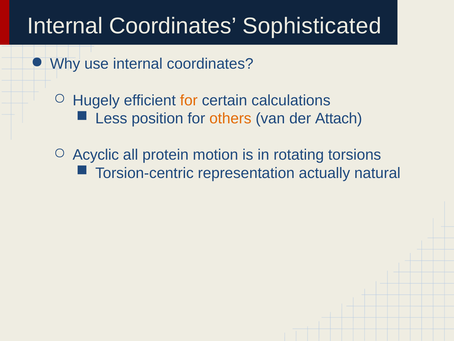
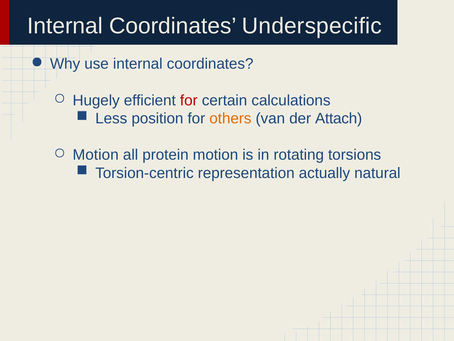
Sophisticated: Sophisticated -> Underspecific
for at (189, 100) colour: orange -> red
Acyclic at (96, 155): Acyclic -> Motion
